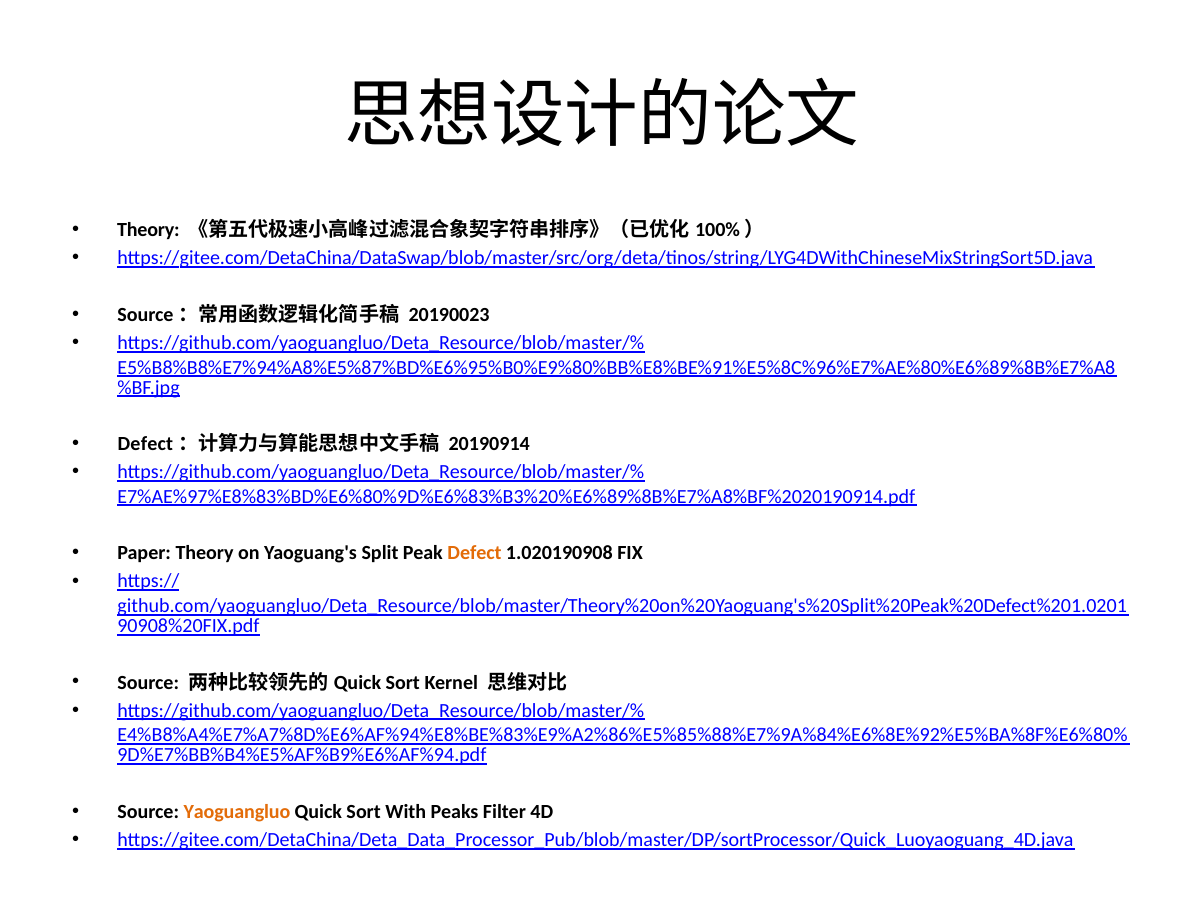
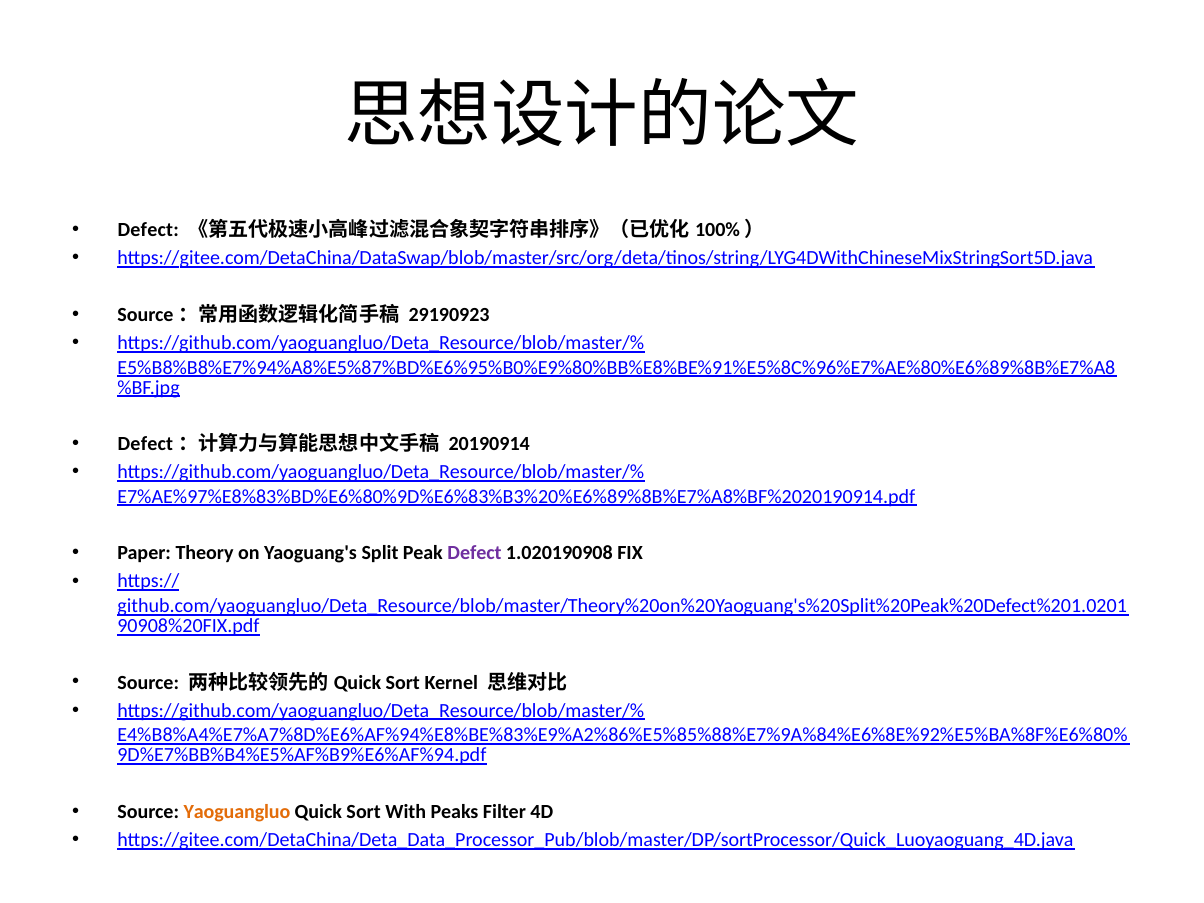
Theory at (148, 230): Theory -> Defect
20190023: 20190023 -> 29190923
Defect at (475, 553) colour: orange -> purple
